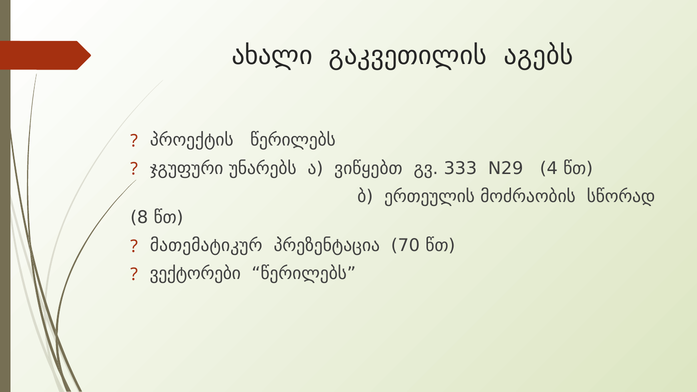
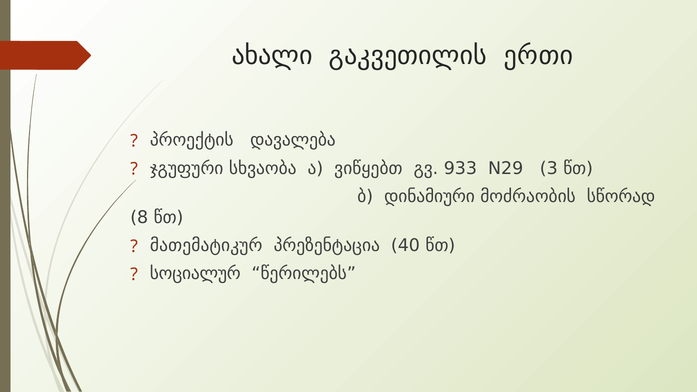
აგებს: აგებს -> ერთი
პროექტის წერილებს: წერილებს -> დავალება
უნარებს: უნარებს -> სხვაობა
333: 333 -> 933
4: 4 -> 3
ერთეულის: ერთეულის -> დინამიური
70: 70 -> 40
ვექტორები: ვექტორები -> სოციალურ
